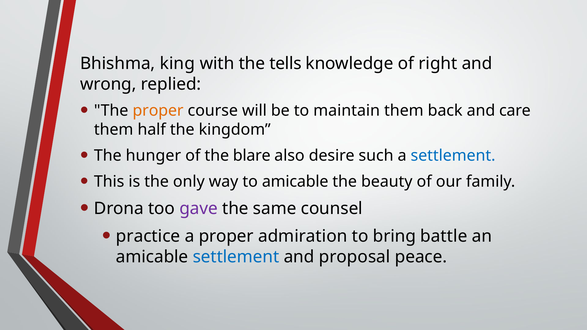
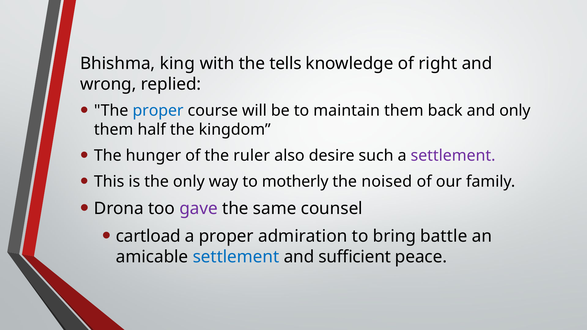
proper at (158, 111) colour: orange -> blue
and care: care -> only
blare: blare -> ruler
settlement at (453, 156) colour: blue -> purple
to amicable: amicable -> motherly
beauty: beauty -> noised
practice: practice -> cartload
proposal: proposal -> sufficient
